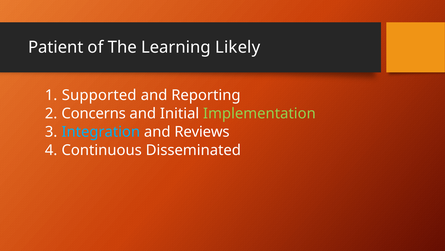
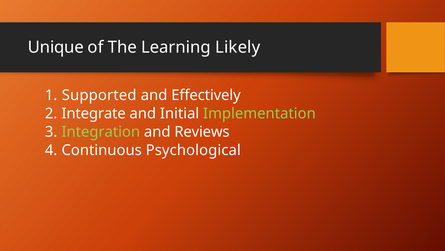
Patient: Patient -> Unique
Reporting: Reporting -> Effectively
Concerns: Concerns -> Integrate
Integration colour: light blue -> light green
Disseminated: Disseminated -> Psychological
